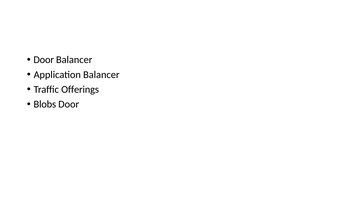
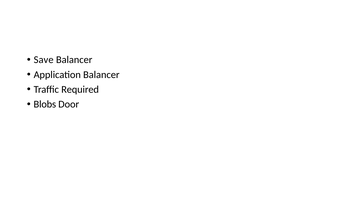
Door at (44, 60): Door -> Save
Offerings: Offerings -> Required
